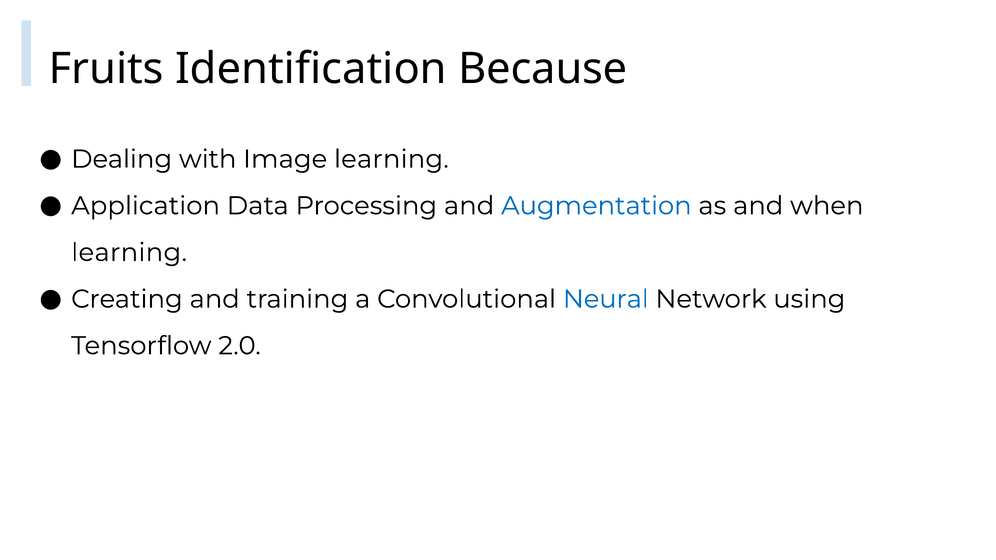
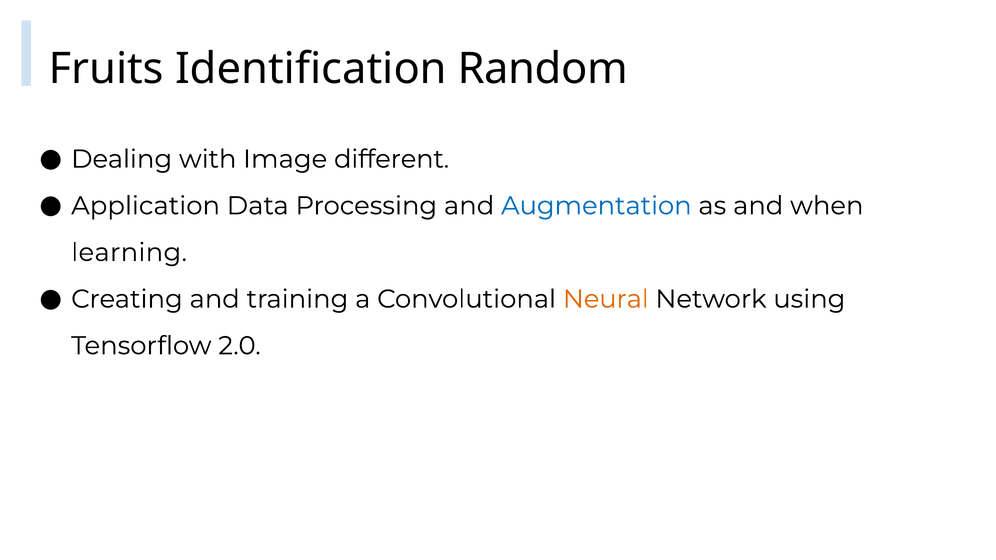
Because: Because -> Random
Image learning: learning -> different
Neural colour: blue -> orange
